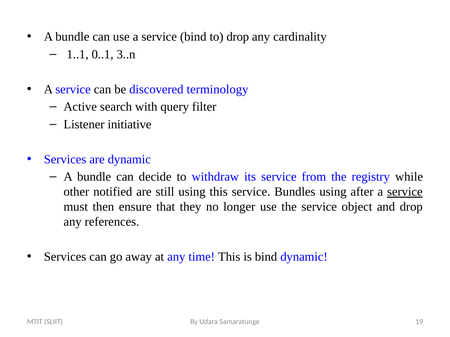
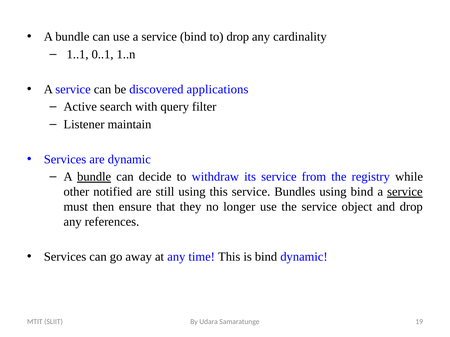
3..n: 3..n -> 1..n
terminology: terminology -> applications
initiative: initiative -> maintain
bundle at (94, 177) underline: none -> present
using after: after -> bind
